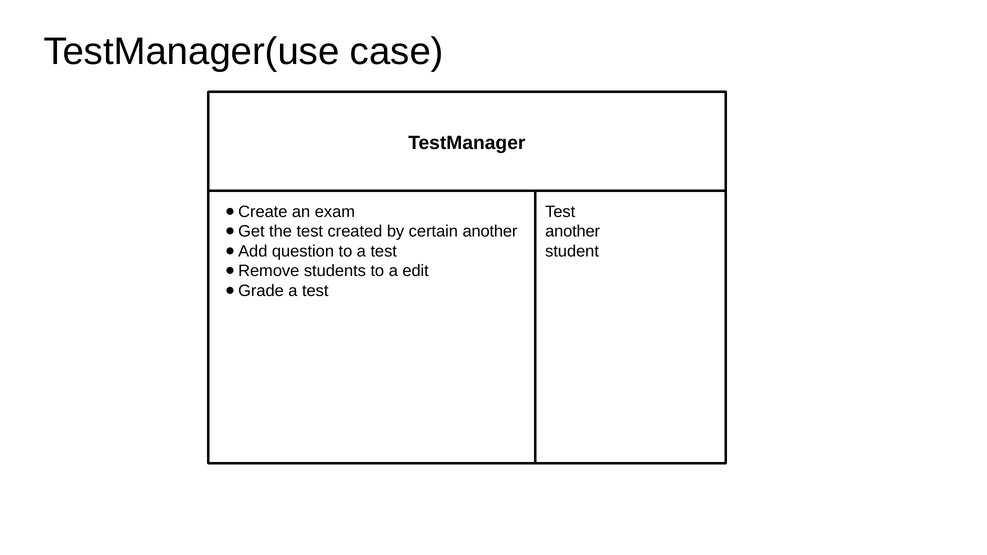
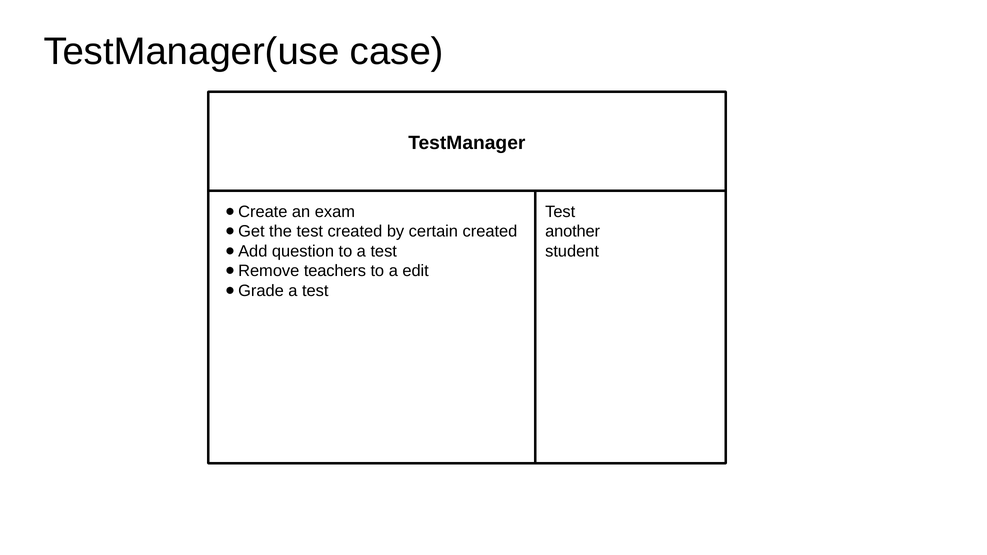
certain another: another -> created
students: students -> teachers
